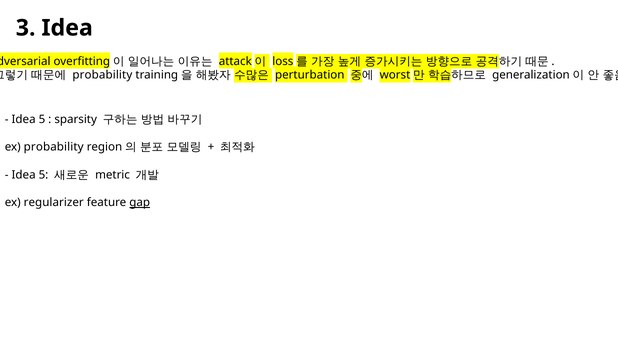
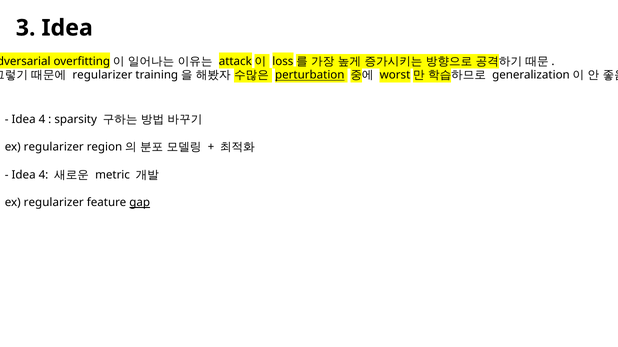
probability at (102, 75): probability -> regularizer
perturbation underline: none -> present
5 at (42, 120): 5 -> 4
probability at (54, 147): probability -> regularizer
5 at (44, 175): 5 -> 4
